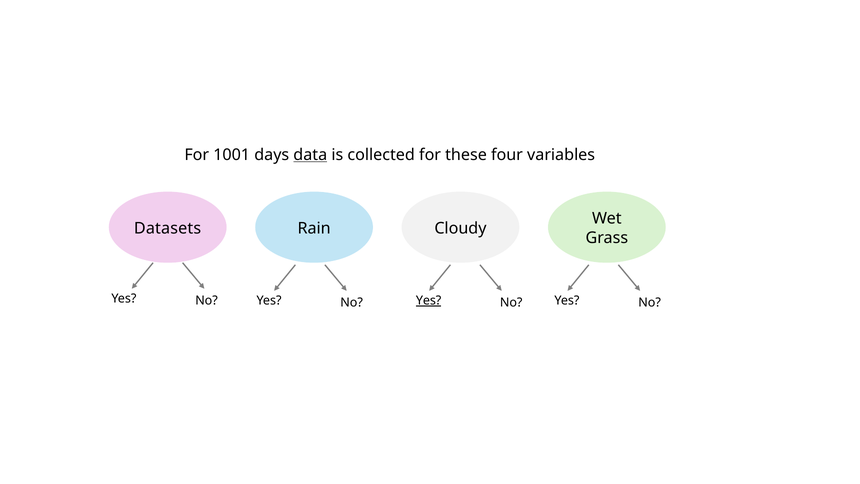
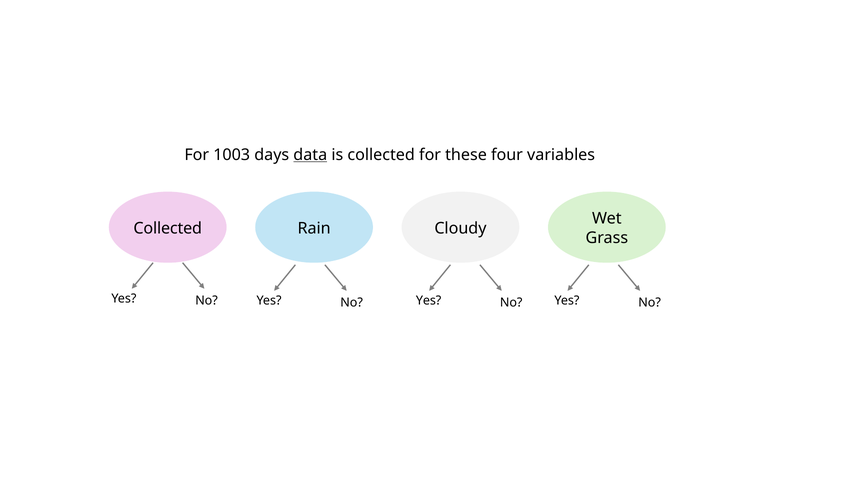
1001: 1001 -> 1003
Datasets at (168, 228): Datasets -> Collected
Yes at (429, 300) underline: present -> none
